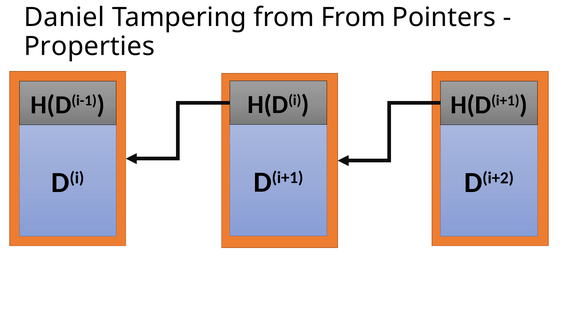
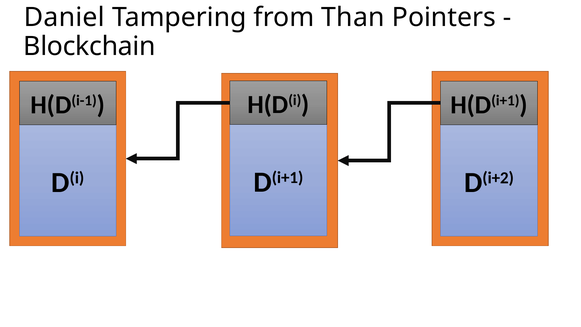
from From: From -> Than
Properties: Properties -> Blockchain
